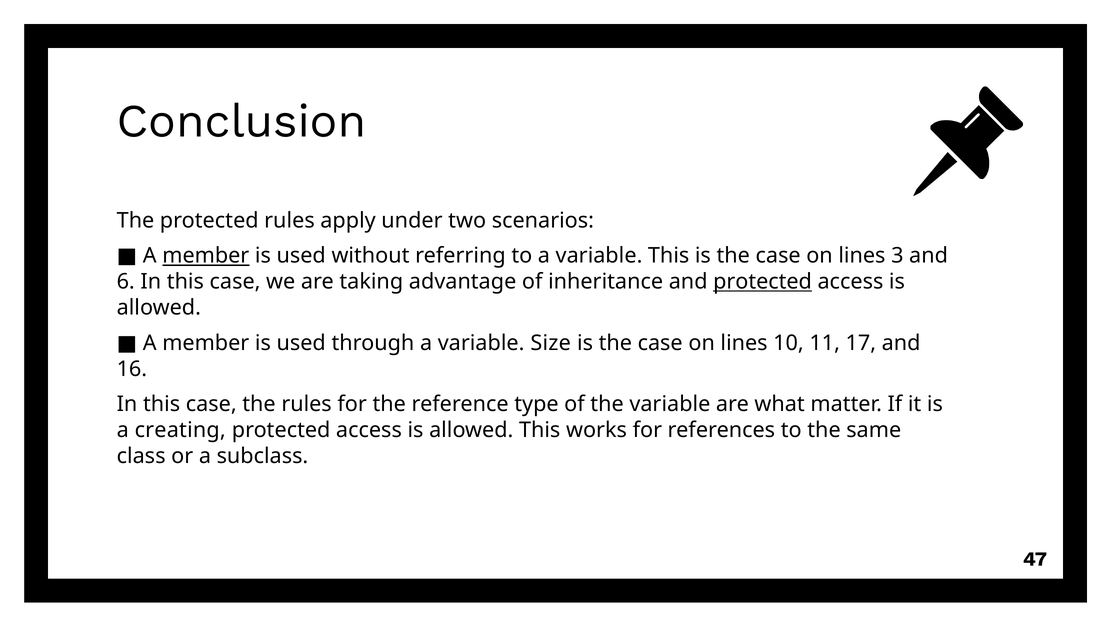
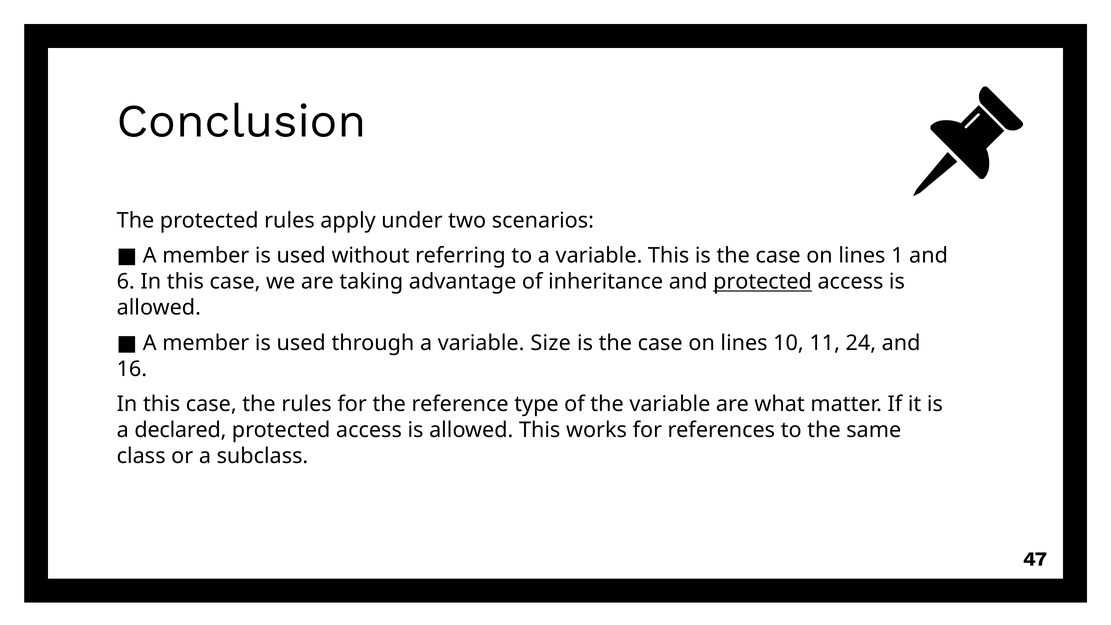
member at (206, 256) underline: present -> none
3: 3 -> 1
17: 17 -> 24
creating: creating -> declared
